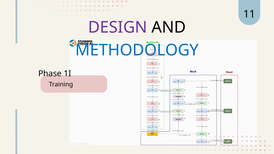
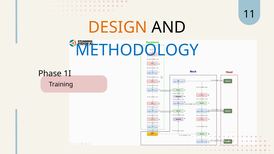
DESIGN colour: purple -> orange
